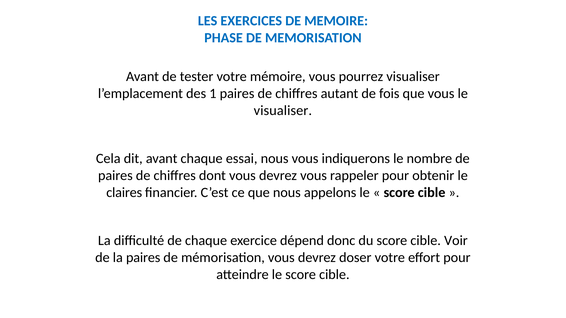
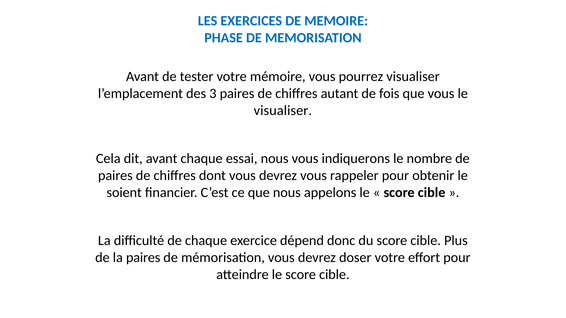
1: 1 -> 3
claires: claires -> soient
Voir: Voir -> Plus
